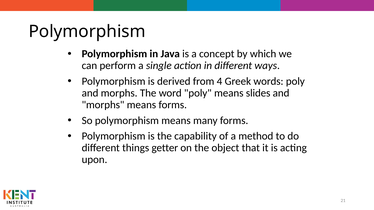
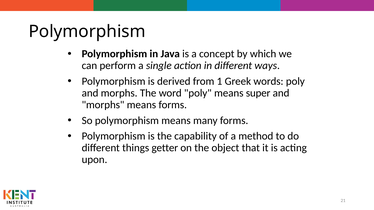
4: 4 -> 1
slides: slides -> super
